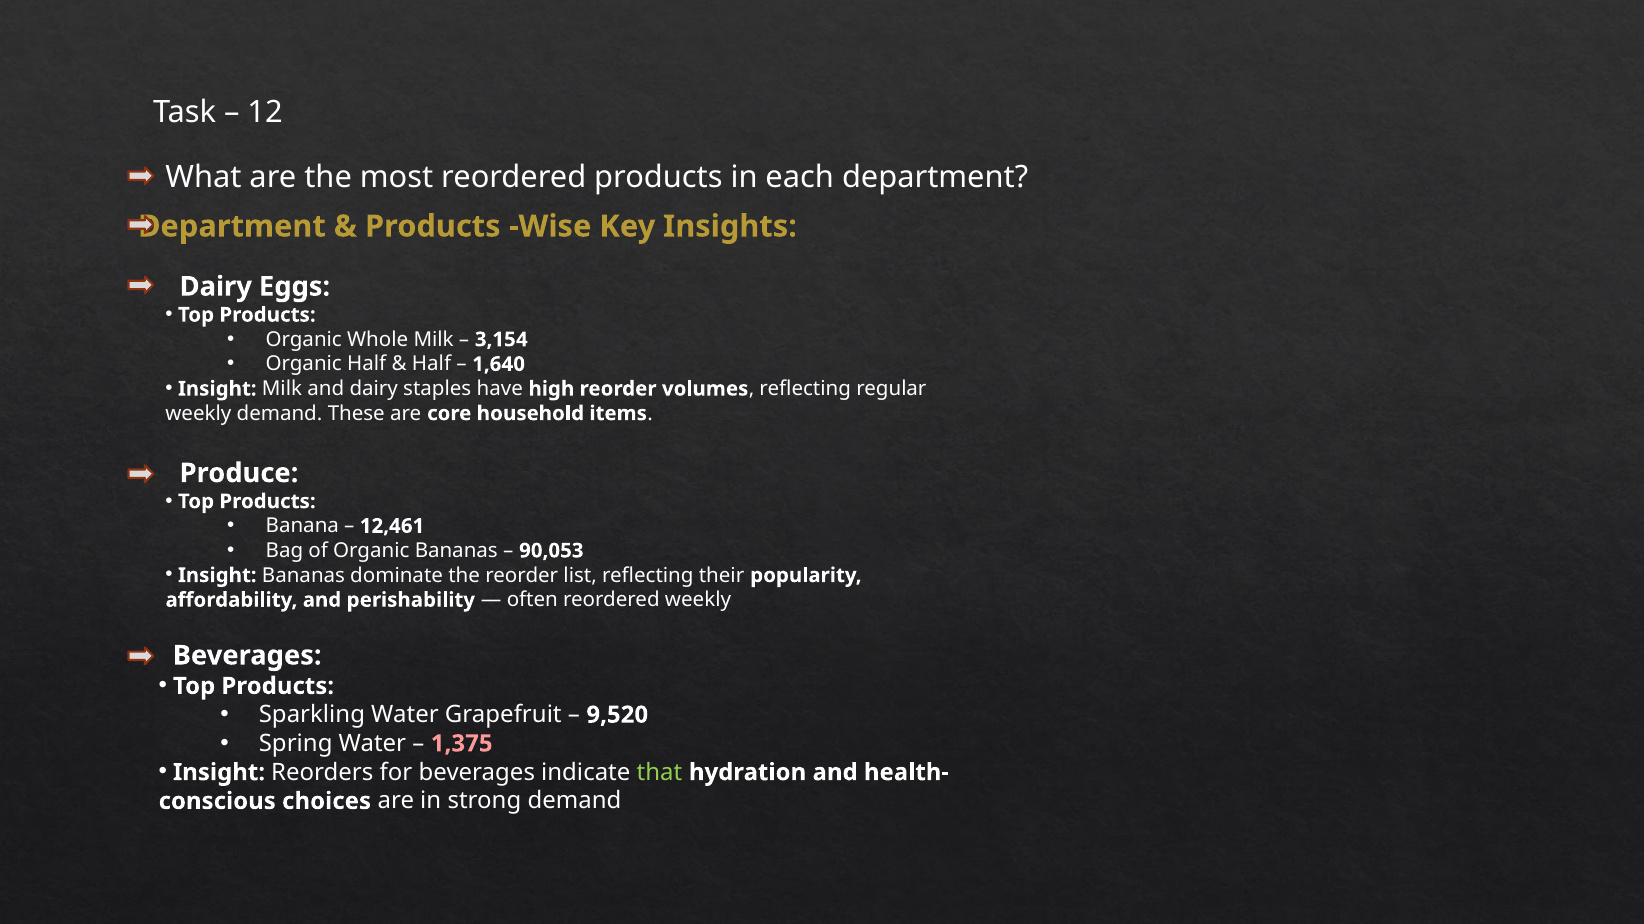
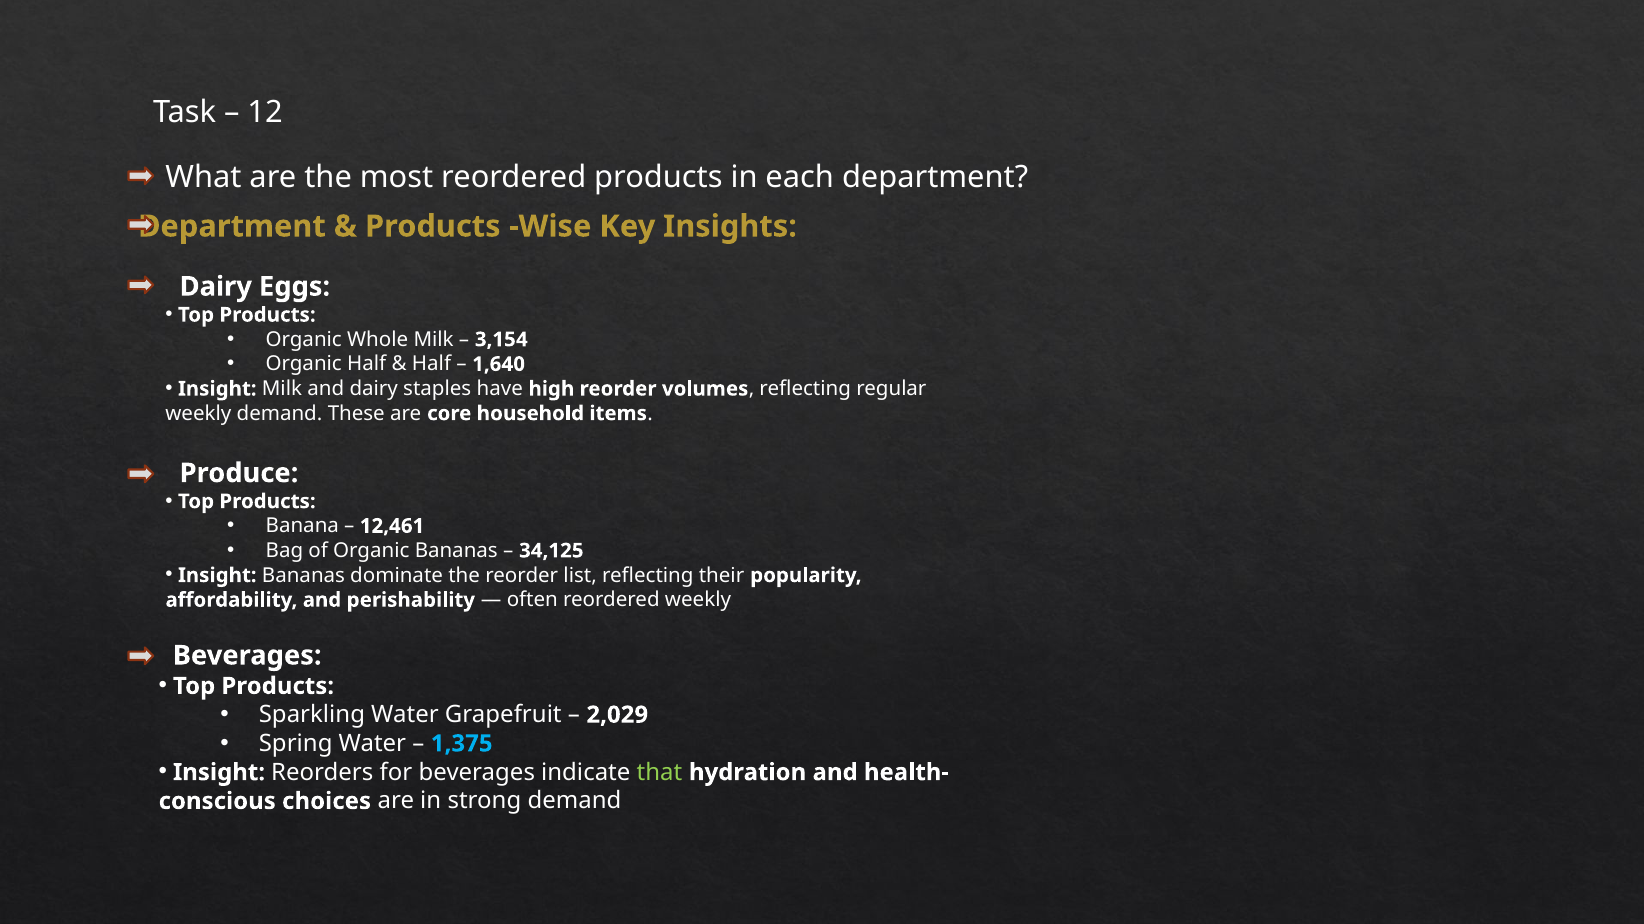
90,053: 90,053 -> 34,125
9,520: 9,520 -> 2,029
1,375 colour: pink -> light blue
